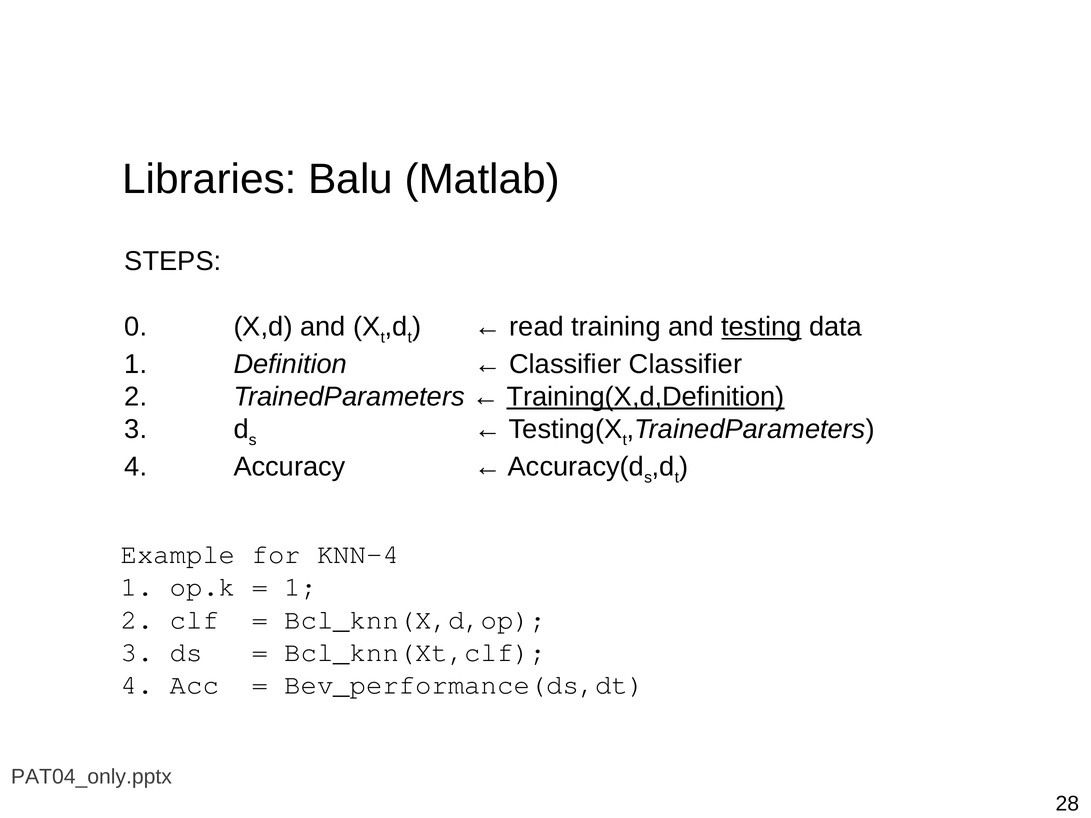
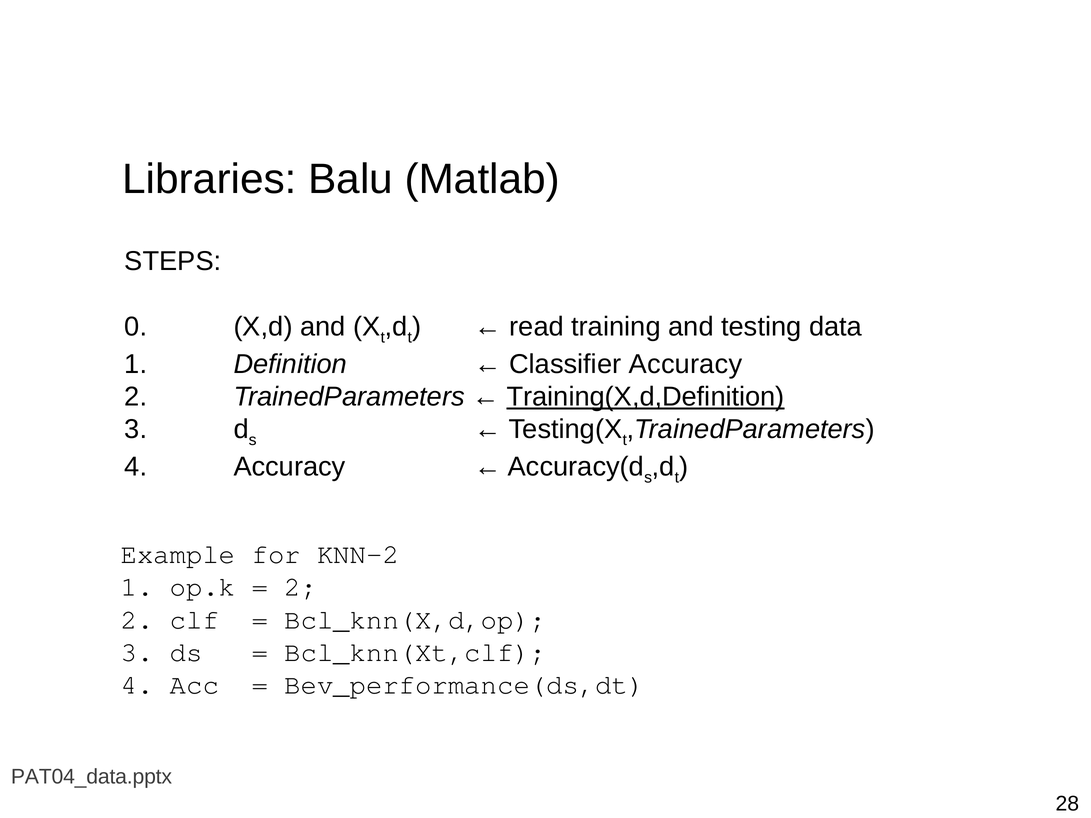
testing underline: present -> none
Classifier Classifier: Classifier -> Accuracy
KNN-4: KNN-4 -> KNN-2
1 at (301, 587): 1 -> 2
PAT04_only.pptx: PAT04_only.pptx -> PAT04_data.pptx
